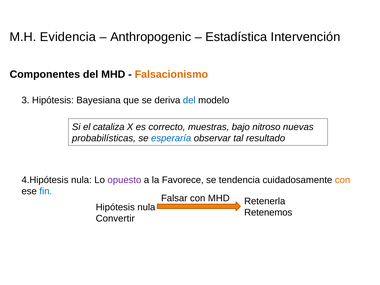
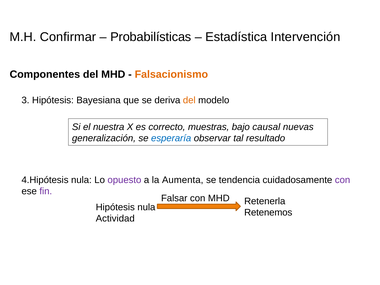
Evidencia: Evidencia -> Confirmar
Anthropogenic: Anthropogenic -> Probabilísticas
del at (189, 100) colour: blue -> orange
cataliza: cataliza -> nuestra
nitroso: nitroso -> causal
probabilísticas: probabilísticas -> generalización
Favorece: Favorece -> Aumenta
con at (343, 180) colour: orange -> purple
fin colour: blue -> purple
Convertir: Convertir -> Actividad
